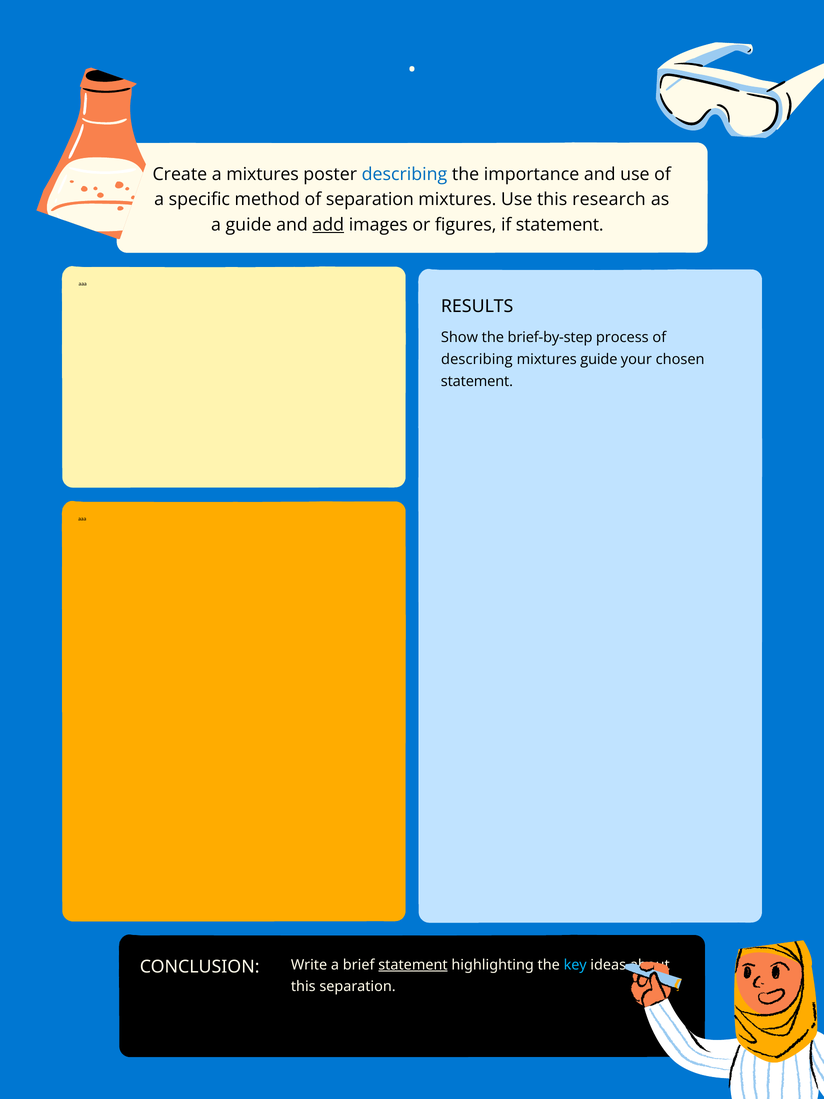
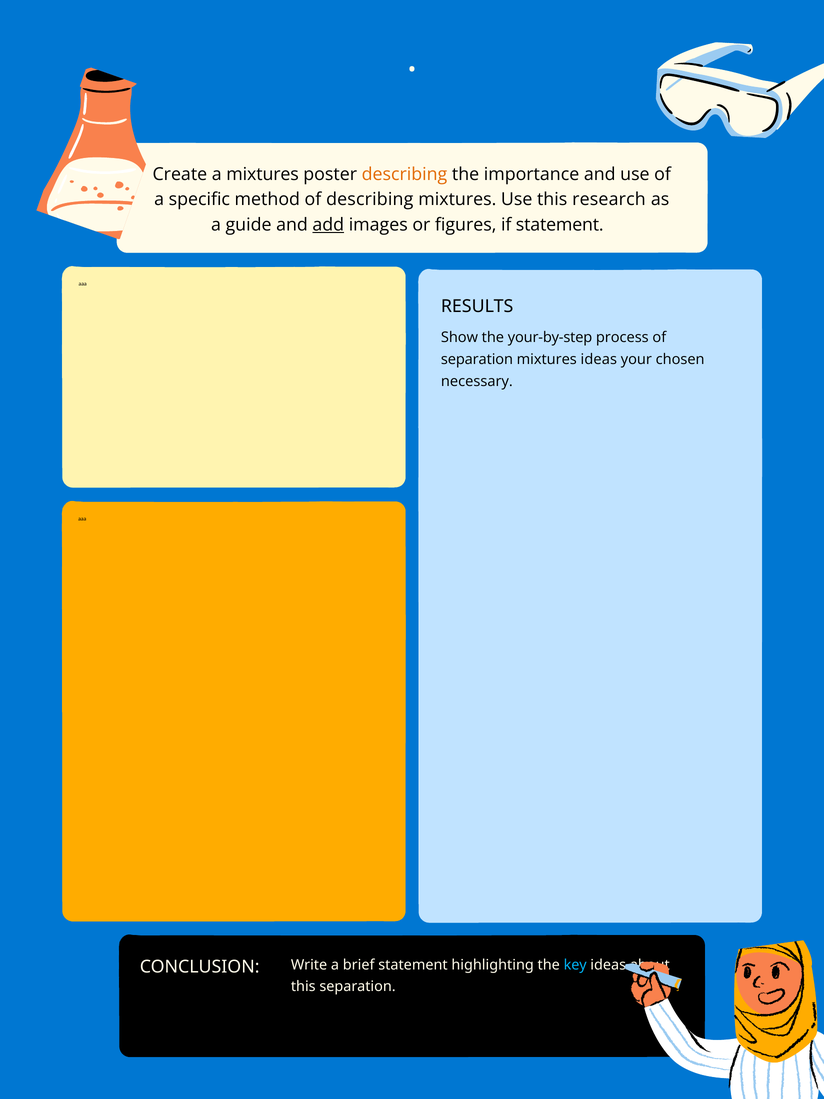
describing at (404, 174) colour: blue -> orange
of separation: separation -> describing
brief-by-step: brief-by-step -> your-by-step
describing at (477, 359): describing -> separation
mixtures guide: guide -> ideas
statement at (477, 381): statement -> necessary
statement at (413, 965) underline: present -> none
